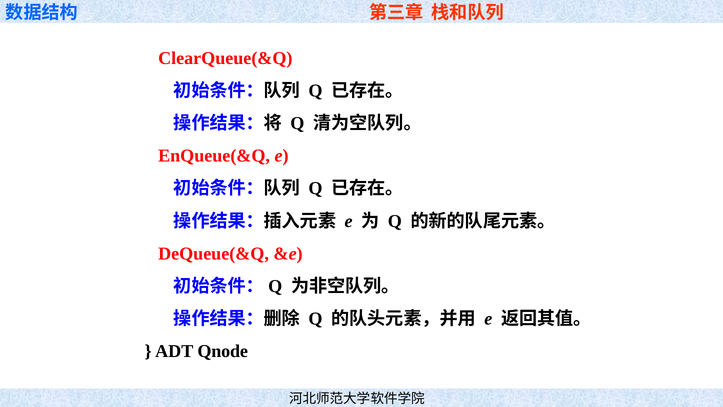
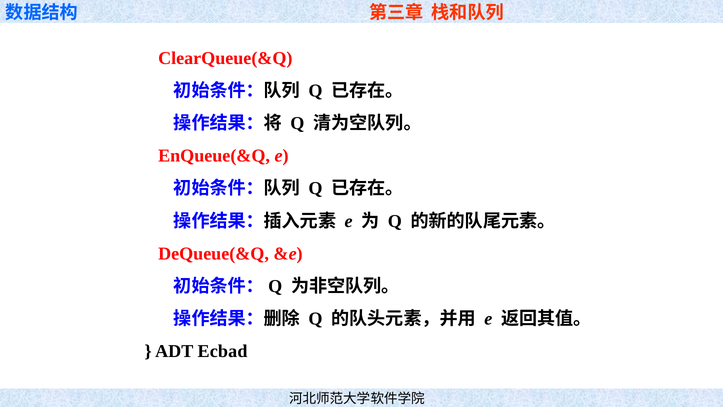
Qnode: Qnode -> Ecbad
